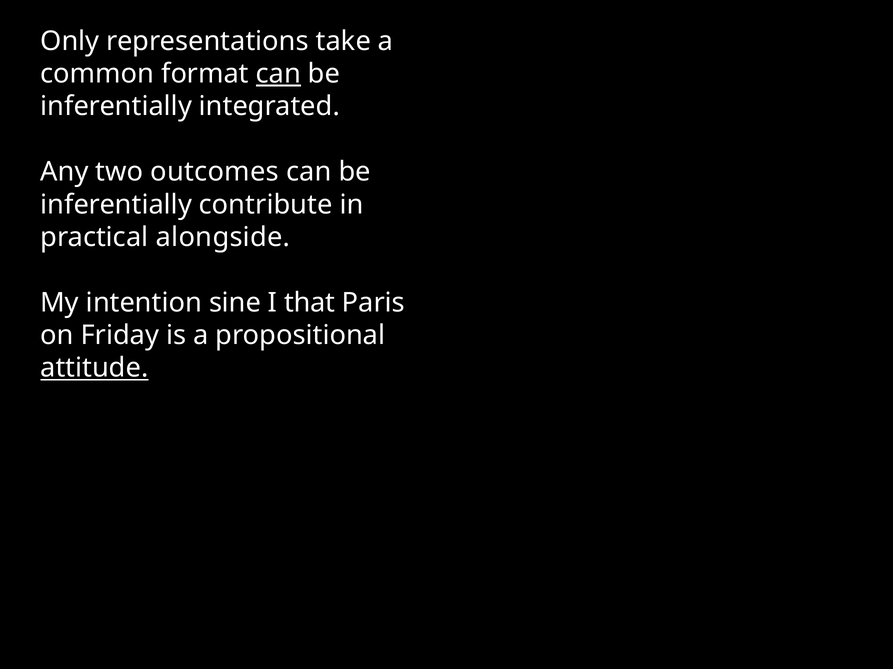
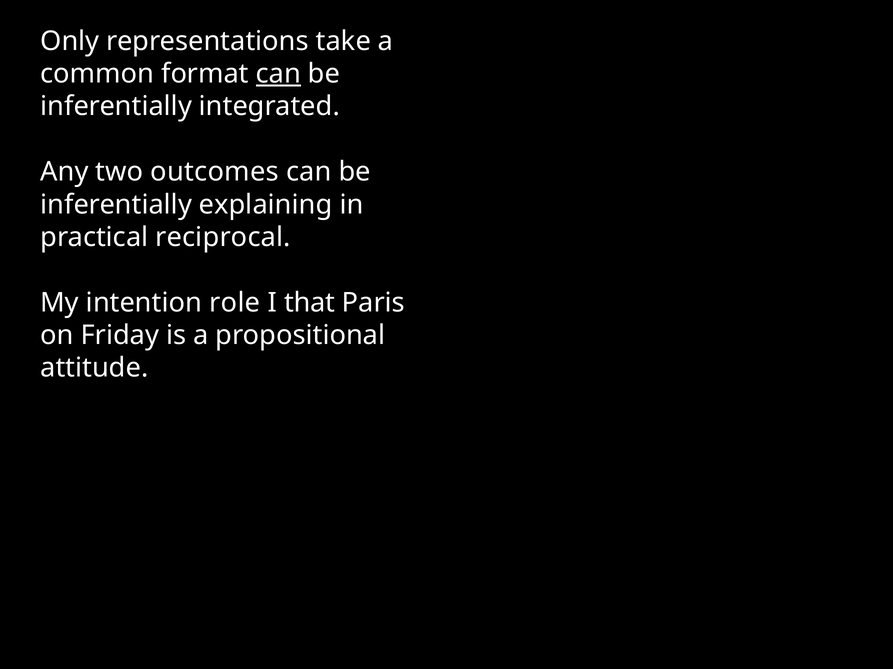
contribute: contribute -> explaining
alongside: alongside -> reciprocal
sine: sine -> role
attitude underline: present -> none
